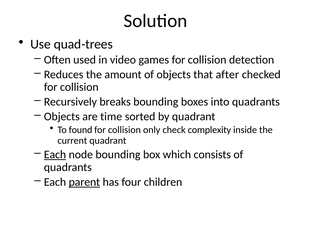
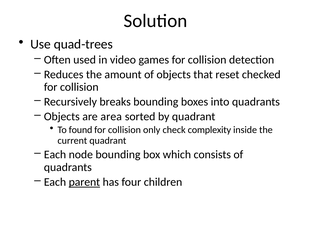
after: after -> reset
time: time -> area
Each at (55, 155) underline: present -> none
